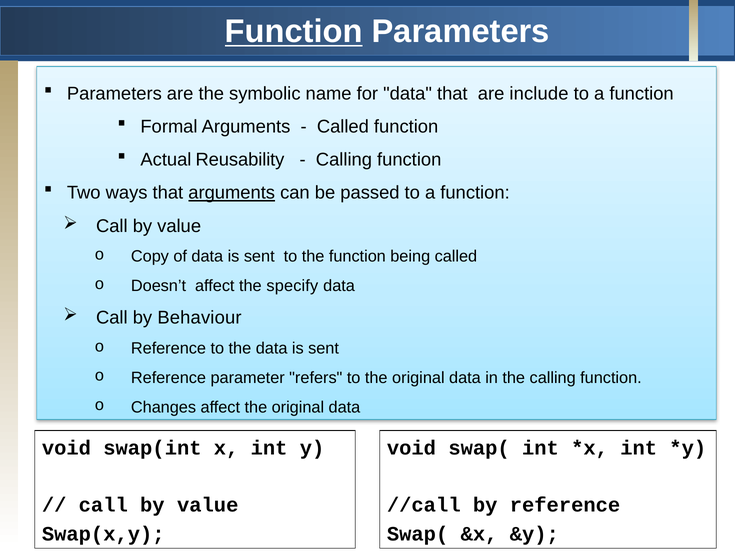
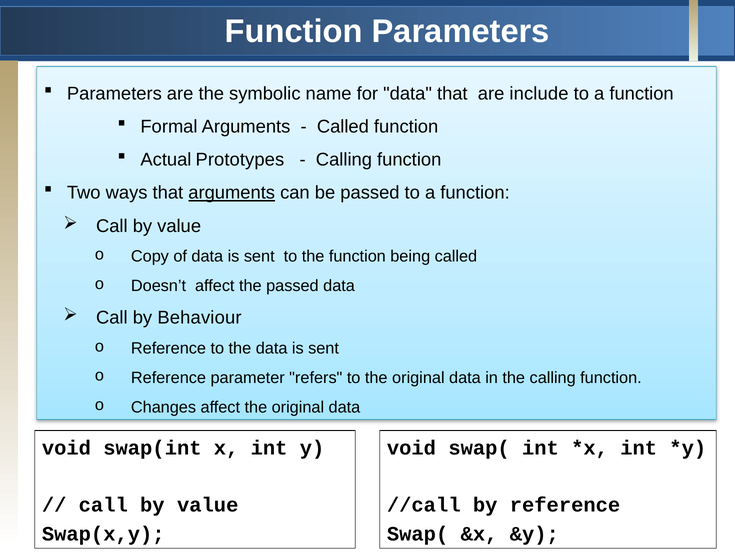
Function at (294, 32) underline: present -> none
Reusability: Reusability -> Prototypes
the specify: specify -> passed
